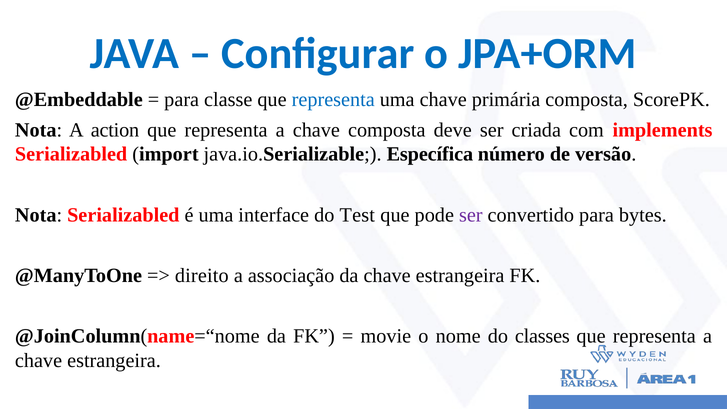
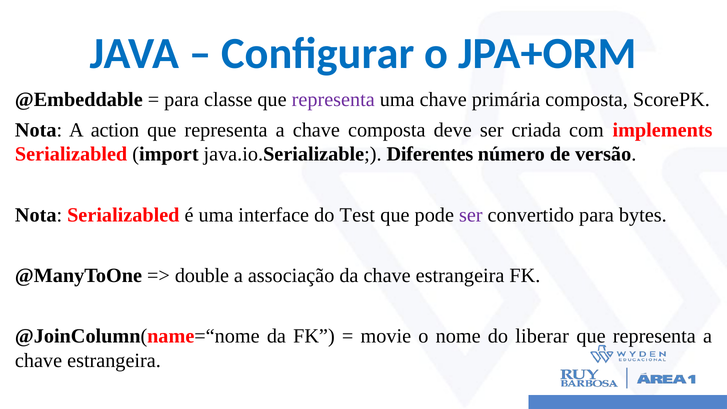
representa at (333, 100) colour: blue -> purple
Específica: Específica -> Diferentes
direito: direito -> double
classes: classes -> liberar
